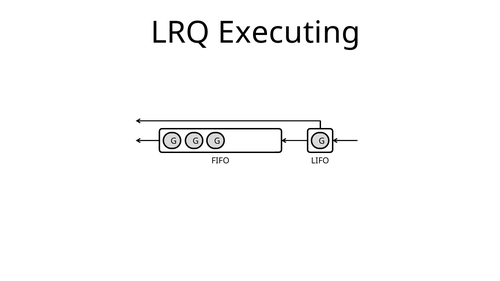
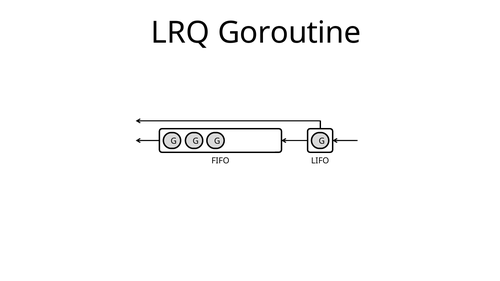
Executing: Executing -> Goroutine
